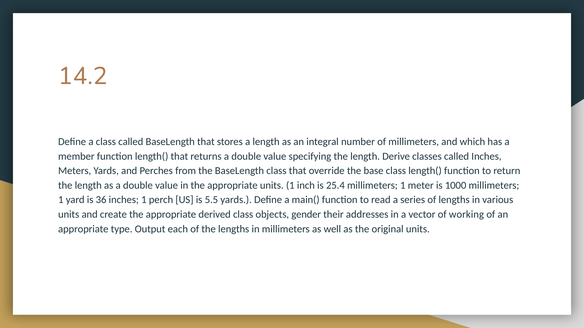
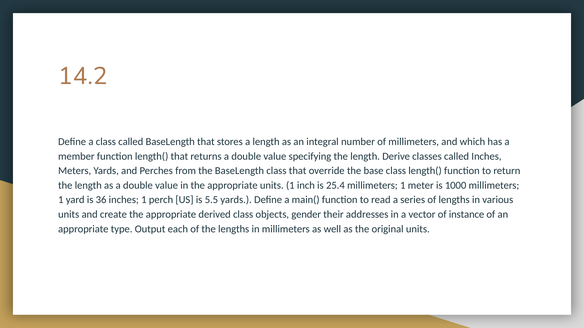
working: working -> instance
